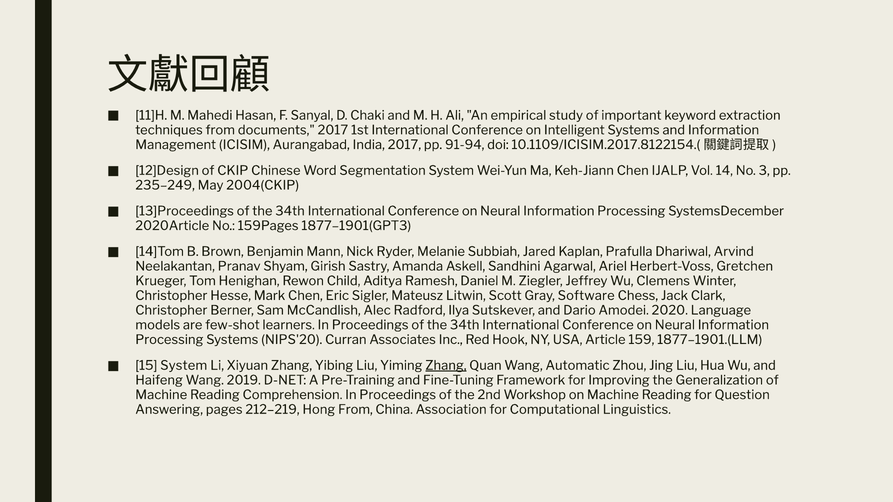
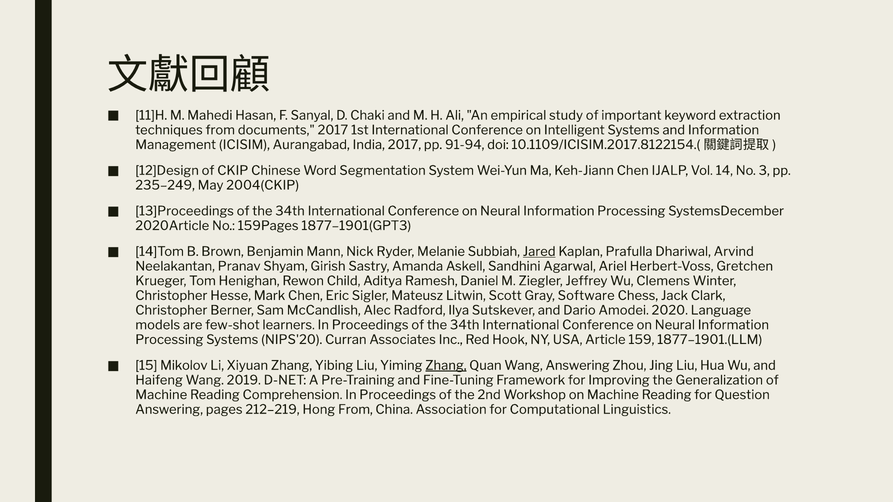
Jared underline: none -> present
15 System: System -> Mikolov
Wang Automatic: Automatic -> Answering
